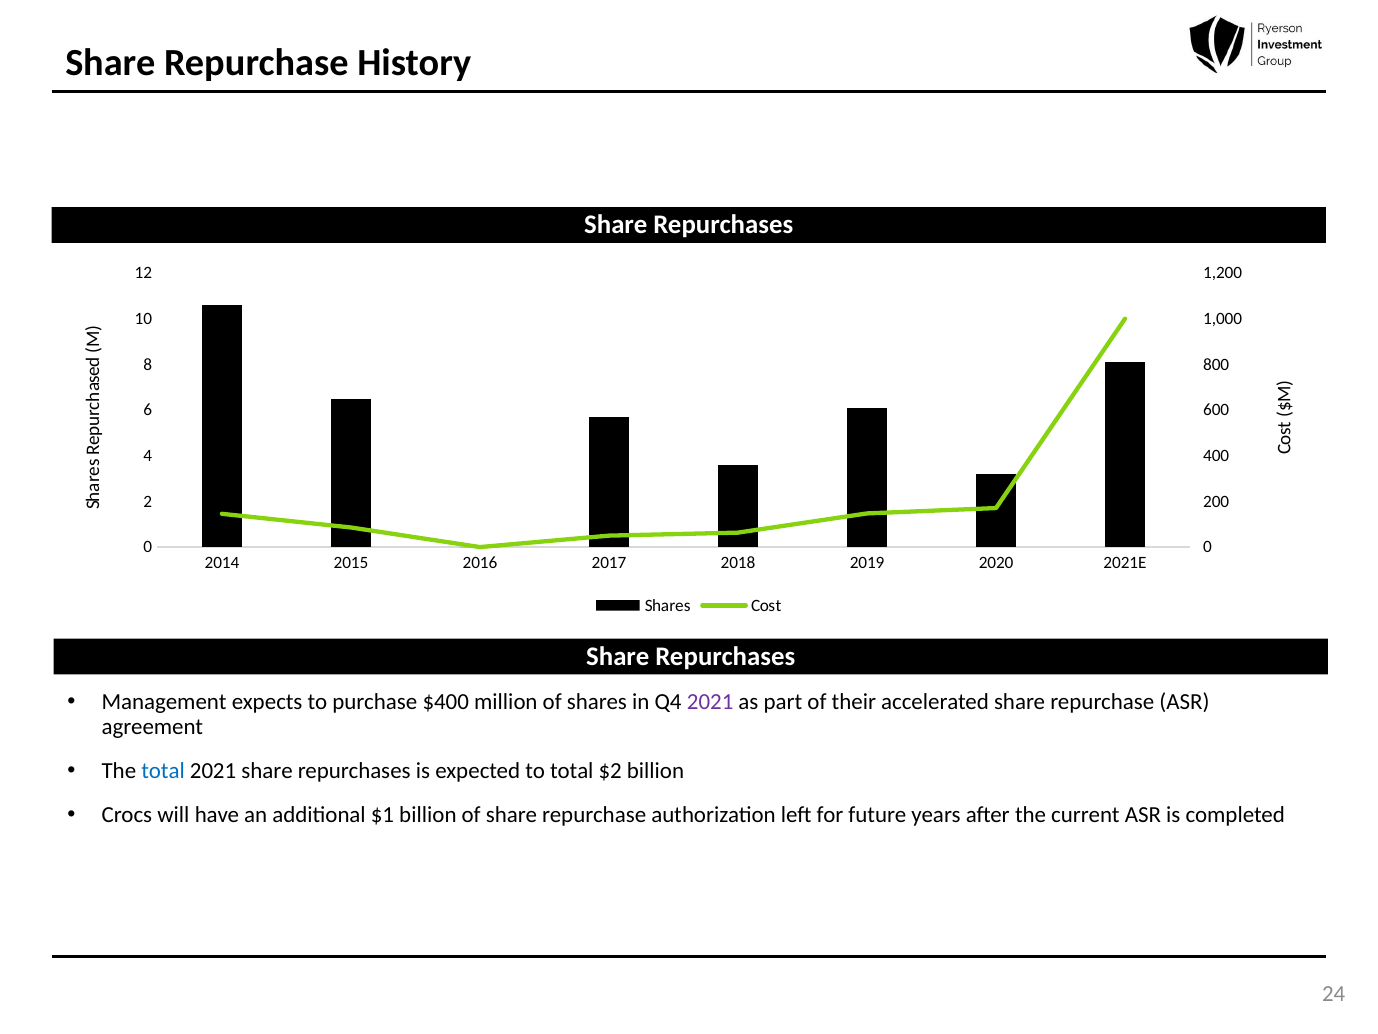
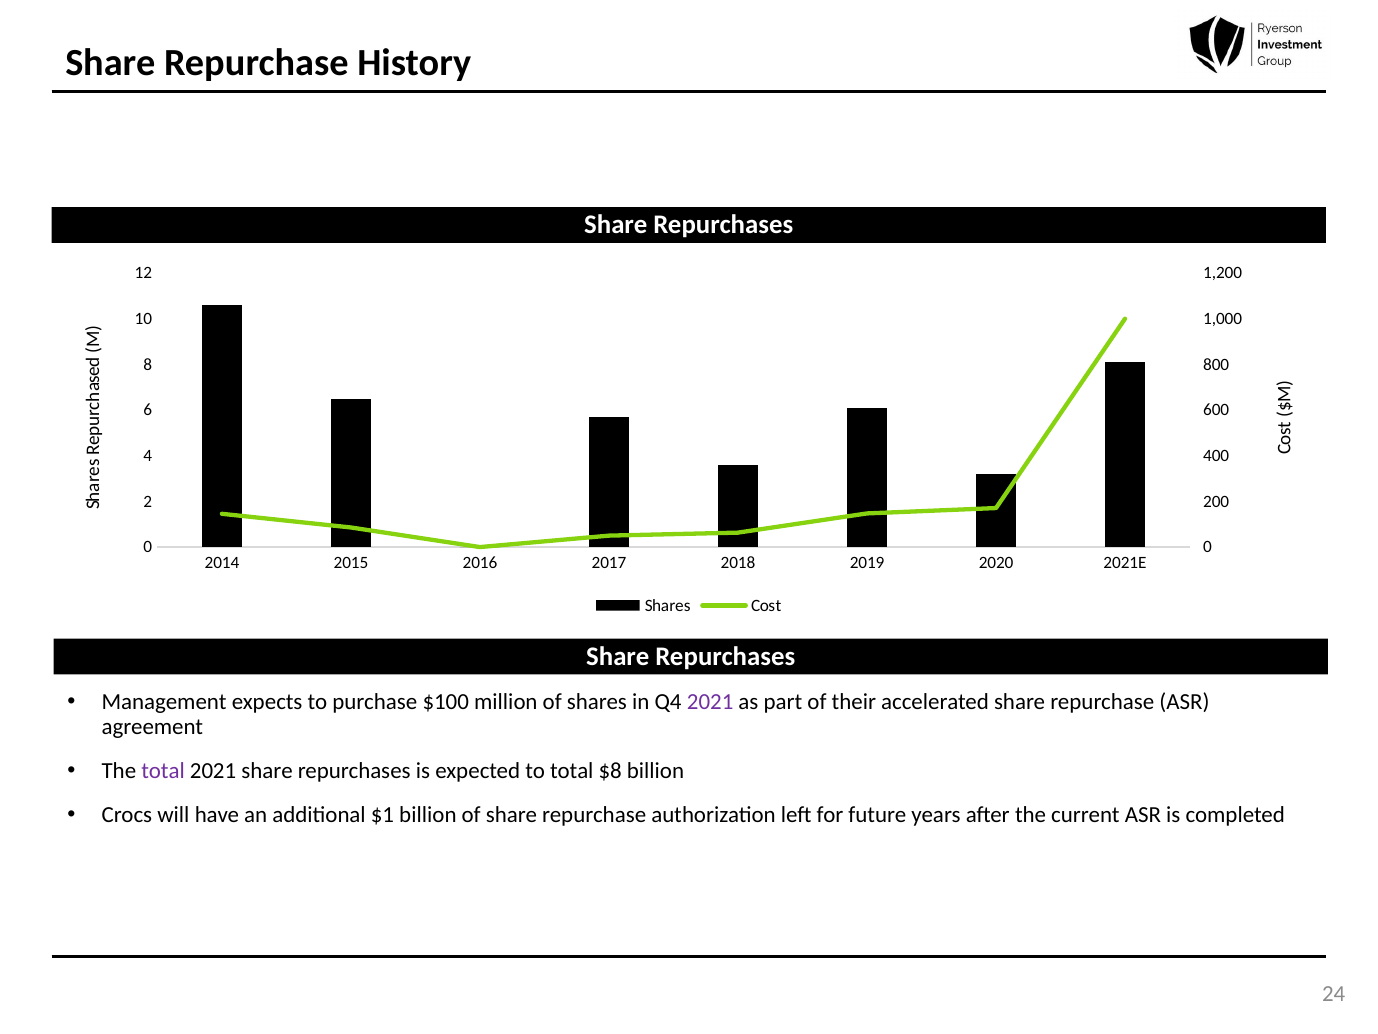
$400: $400 -> $100
total at (163, 770) colour: blue -> purple
$2: $2 -> $8
